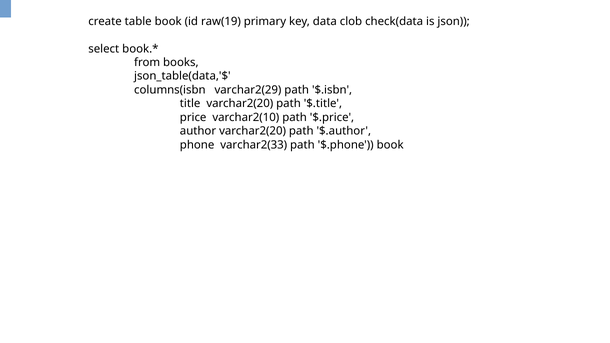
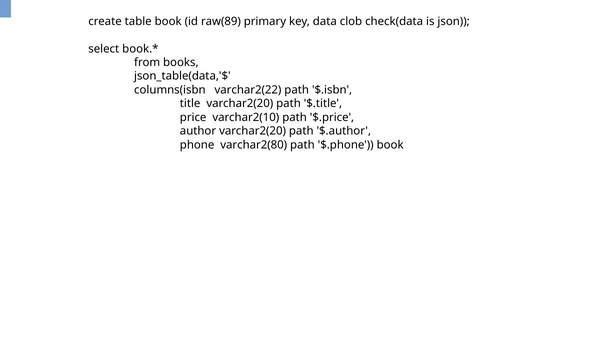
raw(19: raw(19 -> raw(89
varchar2(29: varchar2(29 -> varchar2(22
varchar2(33: varchar2(33 -> varchar2(80
